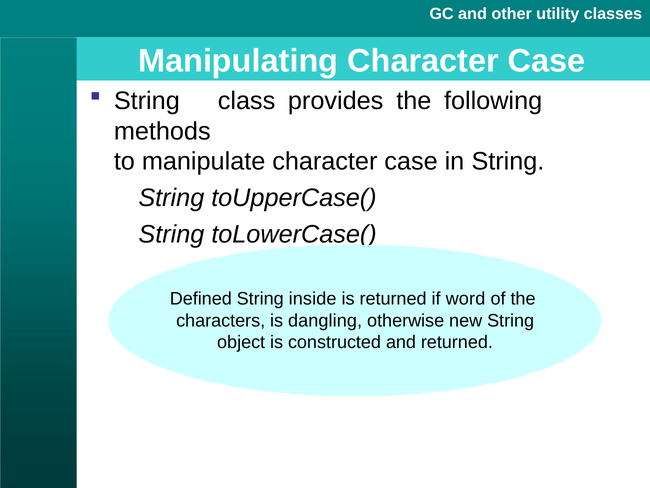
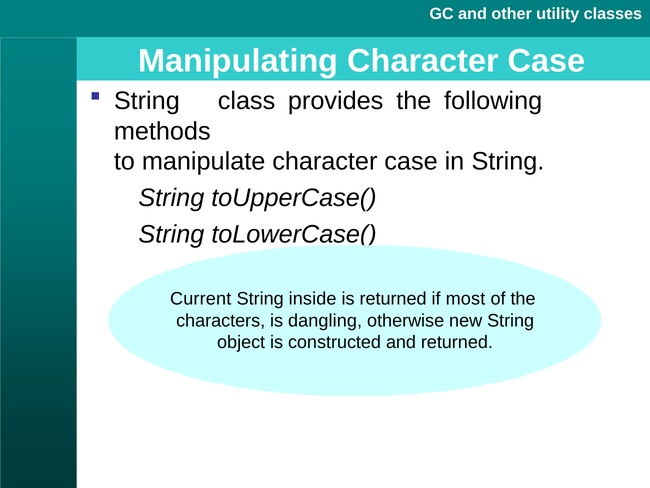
Defined: Defined -> Current
word: word -> most
